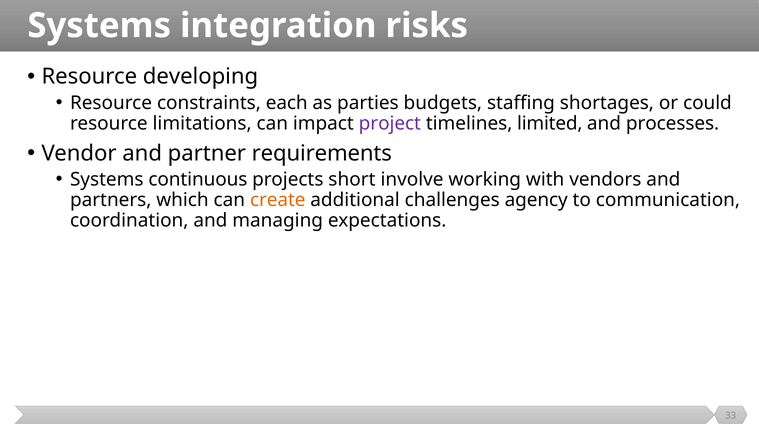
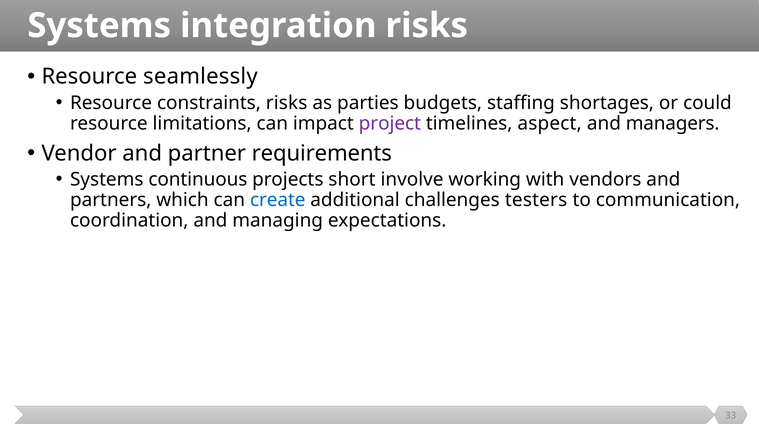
developing: developing -> seamlessly
constraints each: each -> risks
limited: limited -> aspect
processes: processes -> managers
create colour: orange -> blue
agency: agency -> testers
